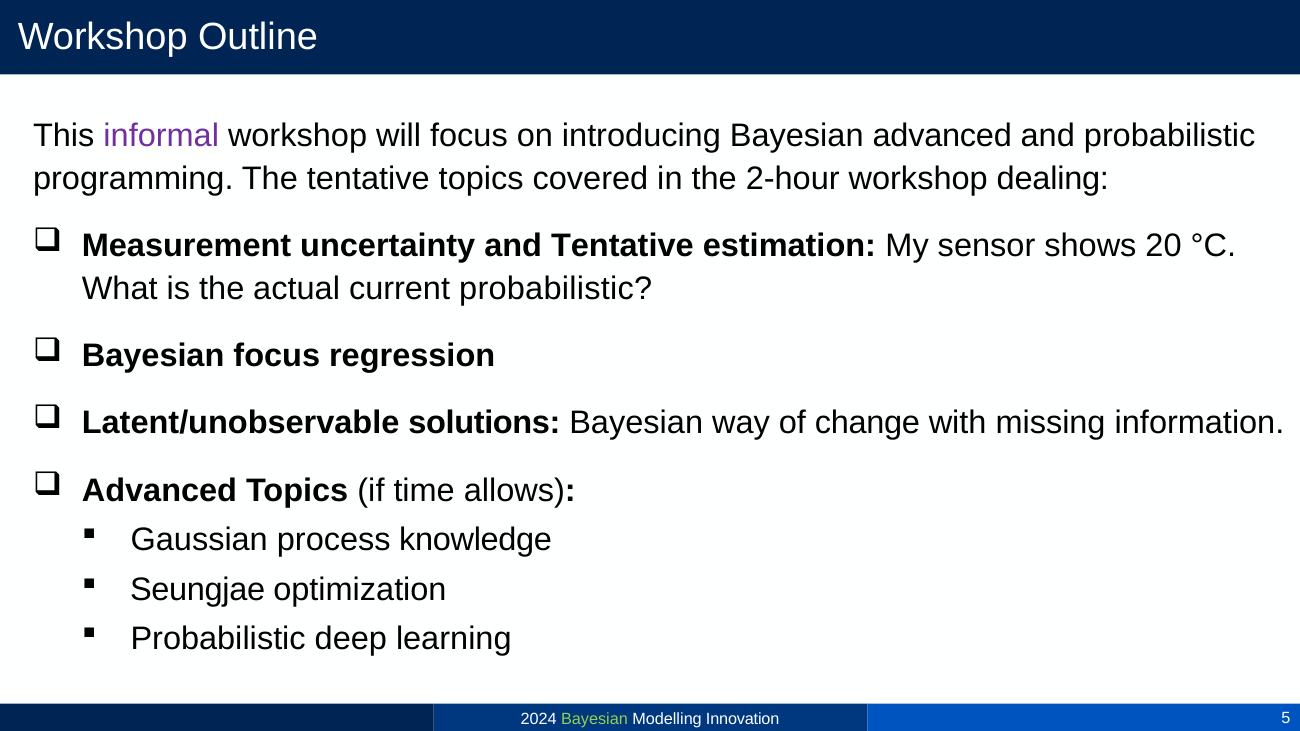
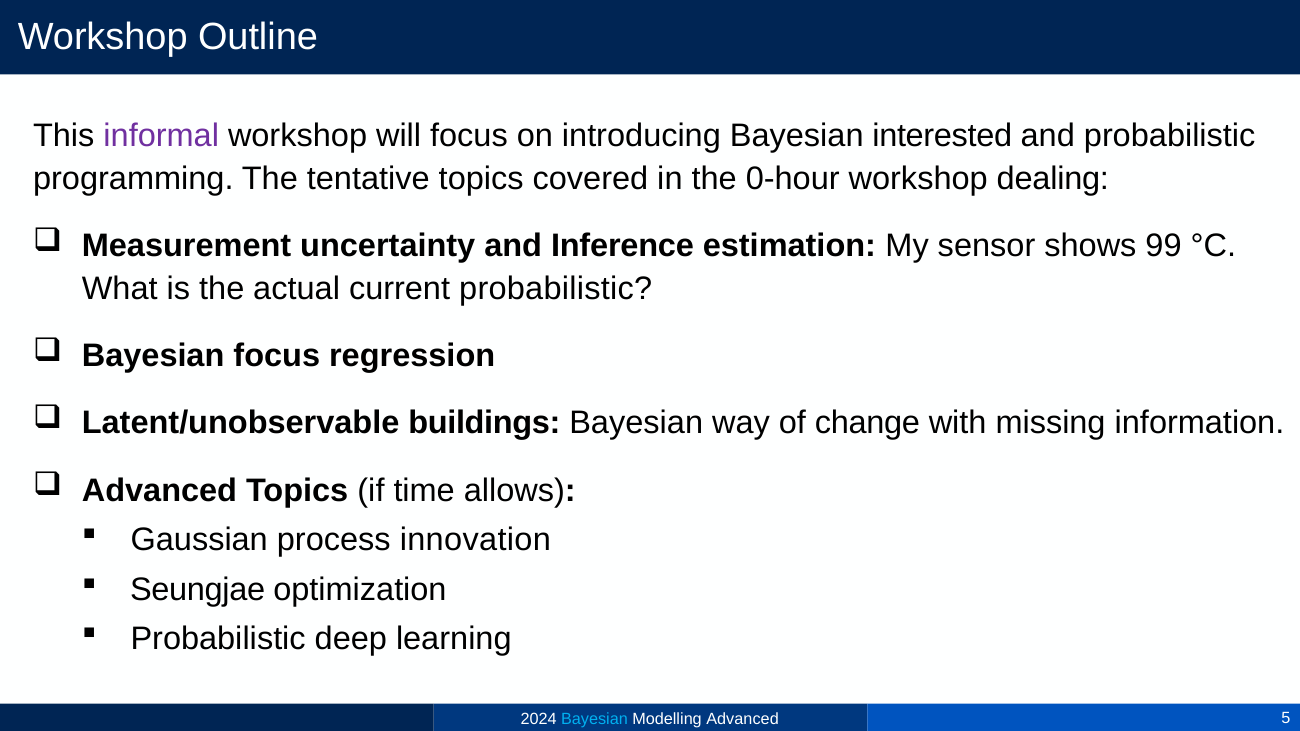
Bayesian advanced: advanced -> interested
2-hour: 2-hour -> 0-hour
and Tentative: Tentative -> Inference
20: 20 -> 99
solutions: solutions -> buildings
knowledge: knowledge -> innovation
Bayesian at (594, 719) colour: light green -> light blue
Modelling Innovation: Innovation -> Advanced
